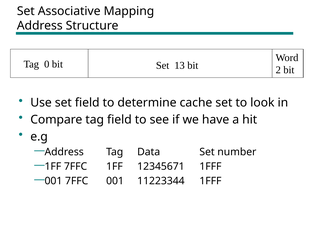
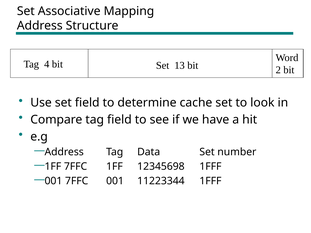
0: 0 -> 4
12345671: 12345671 -> 12345698
